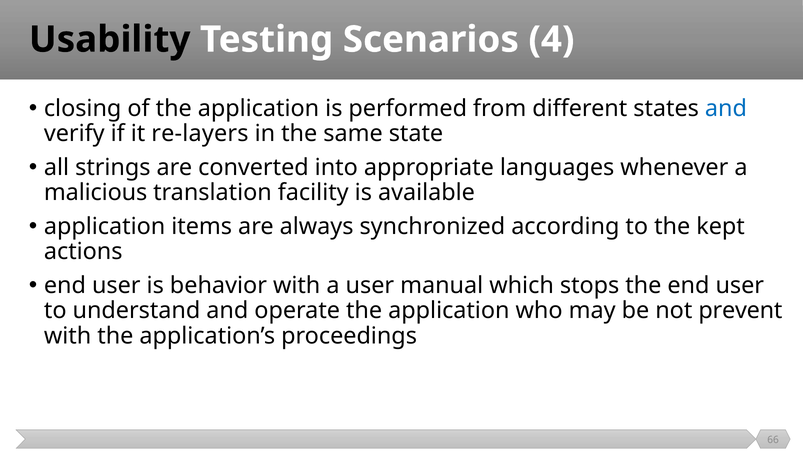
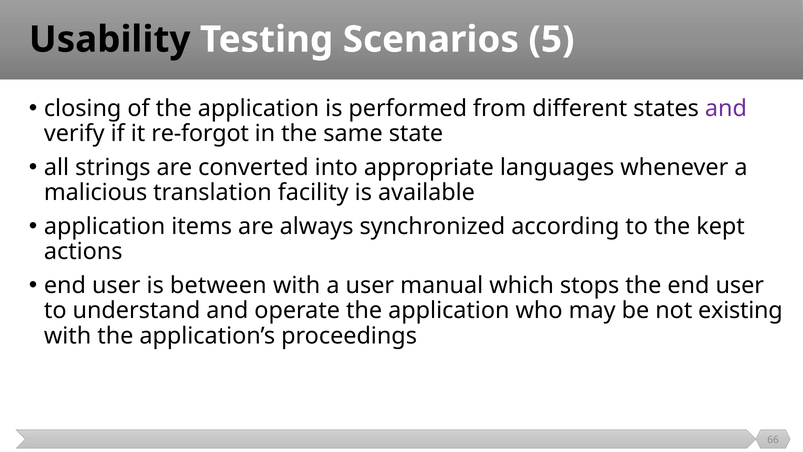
4: 4 -> 5
and at (726, 108) colour: blue -> purple
re-layers: re-layers -> re-forgot
behavior: behavior -> between
prevent: prevent -> existing
